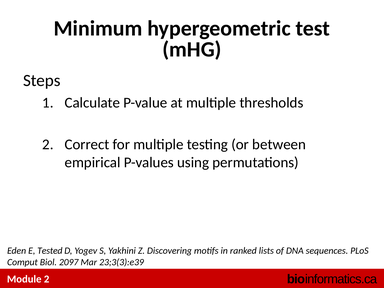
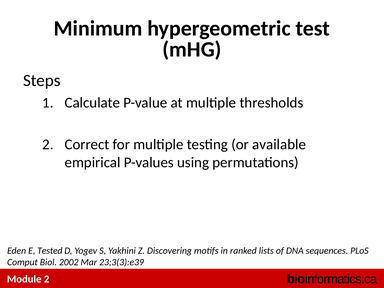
between: between -> available
2097: 2097 -> 2002
